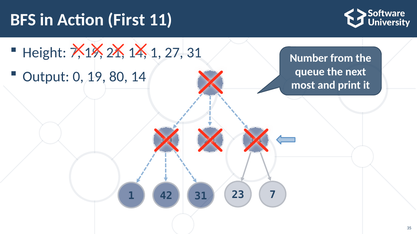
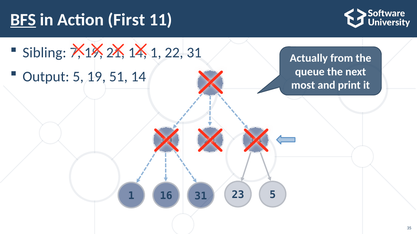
BFS underline: none -> present
Height: Height -> Sibling
27: 27 -> 22
Number: Number -> Actually
Output 0: 0 -> 5
80: 80 -> 51
23 7: 7 -> 5
42: 42 -> 16
